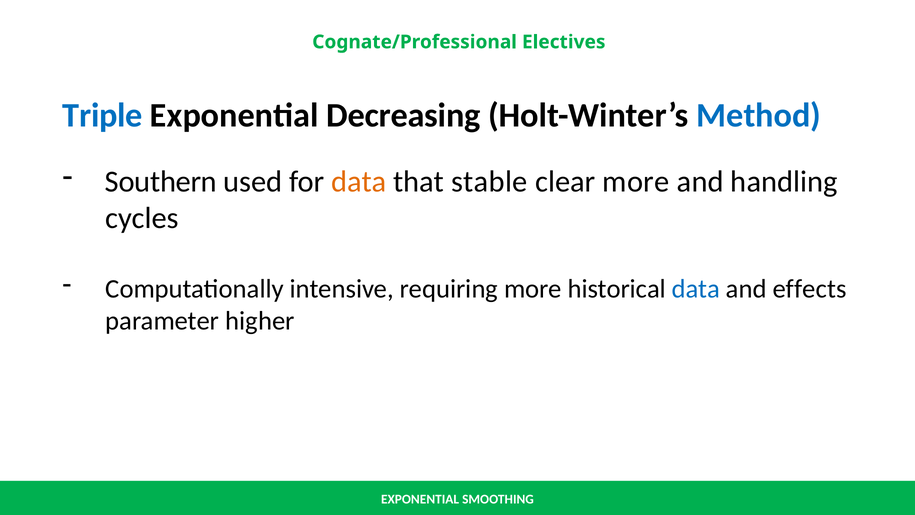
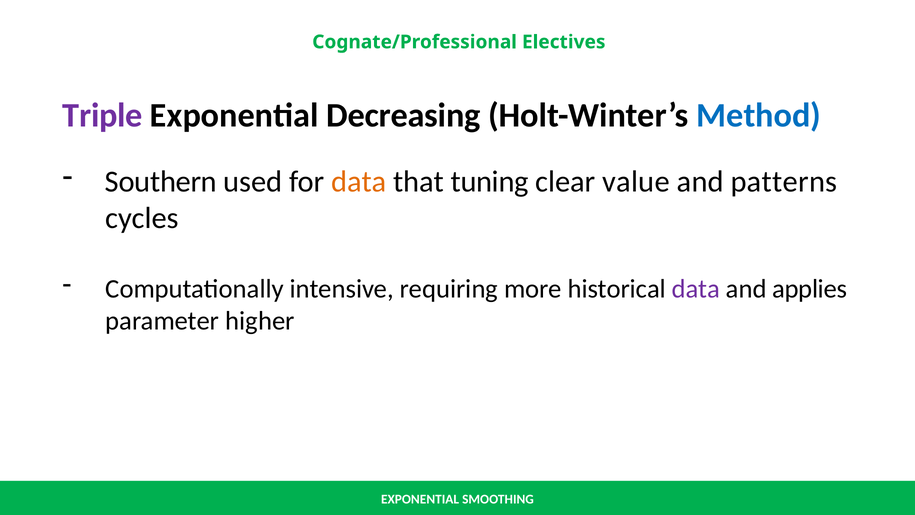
Triple colour: blue -> purple
stable: stable -> tuning
clear more: more -> value
handling: handling -> patterns
data at (696, 289) colour: blue -> purple
effects: effects -> applies
